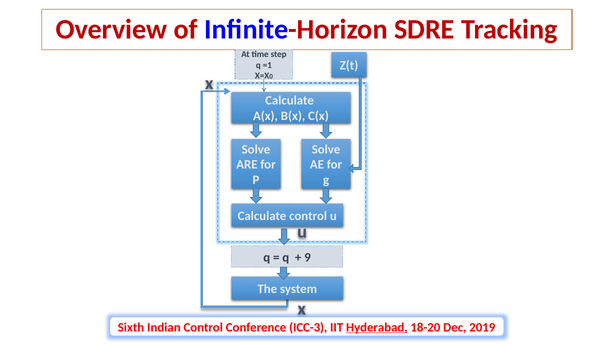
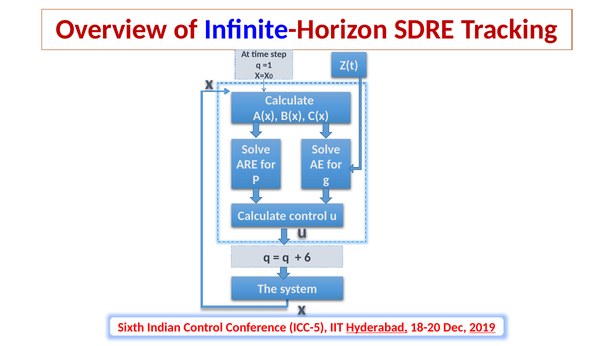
9: 9 -> 6
ICC-3: ICC-3 -> ICC-5
2019 underline: none -> present
